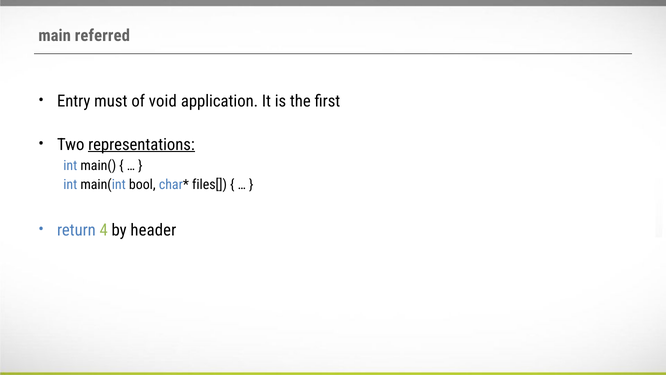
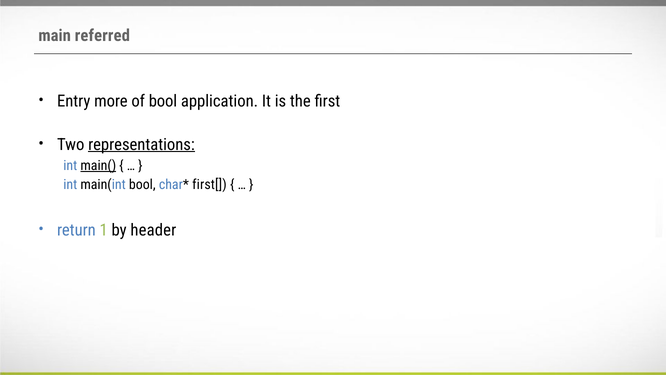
must: must -> more
of void: void -> bool
main( underline: none -> present
files[: files[ -> first[
4: 4 -> 1
